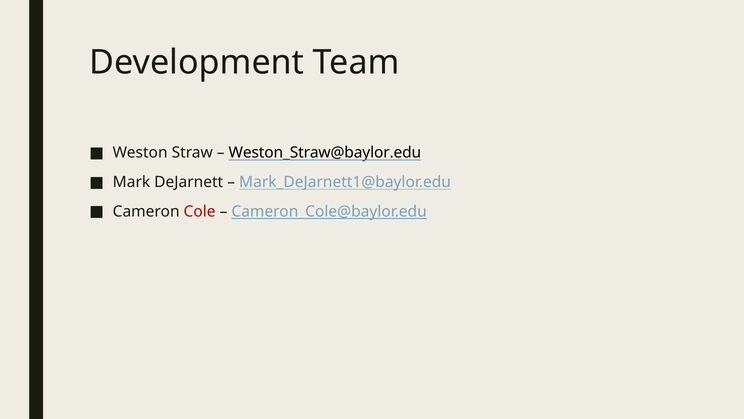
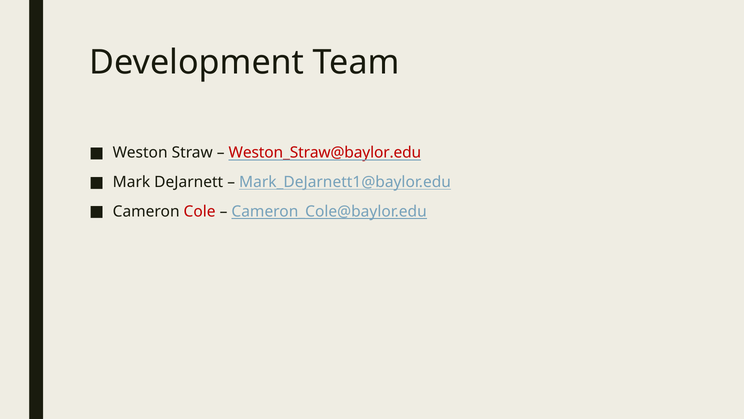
Weston_Straw@baylor.edu colour: black -> red
